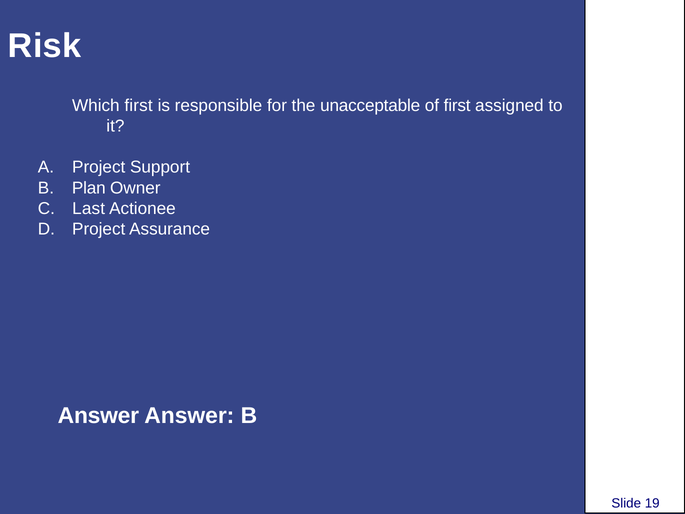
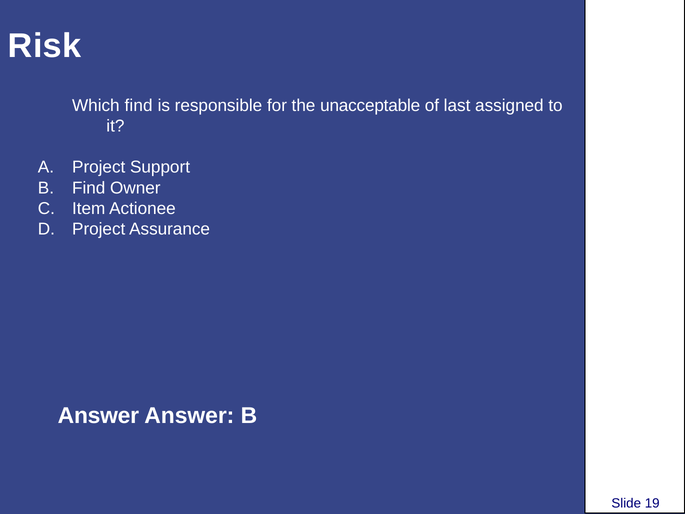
Which first: first -> find
of first: first -> last
B Plan: Plan -> Find
Last: Last -> Item
